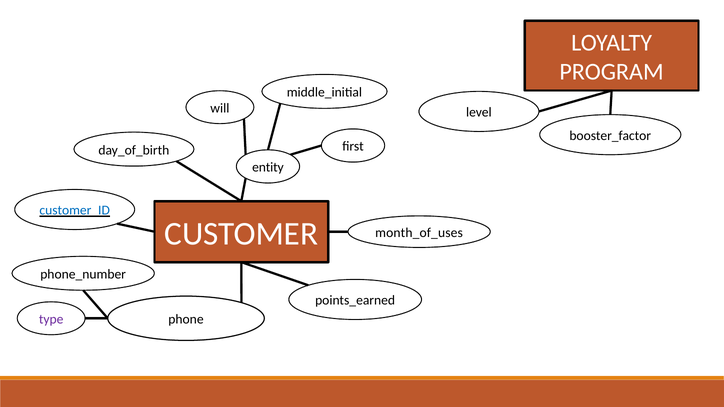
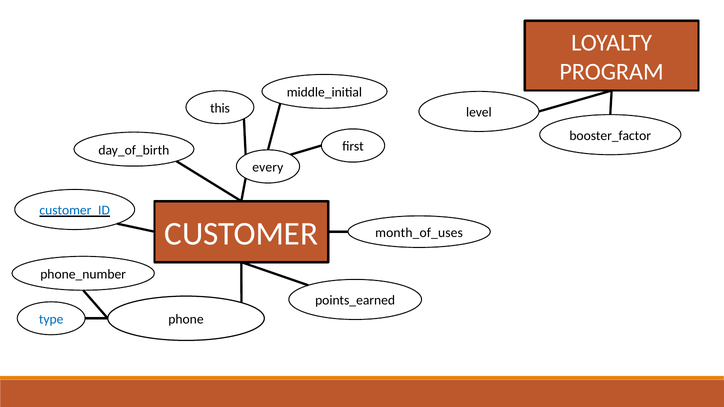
will: will -> this
entity: entity -> every
type colour: purple -> blue
